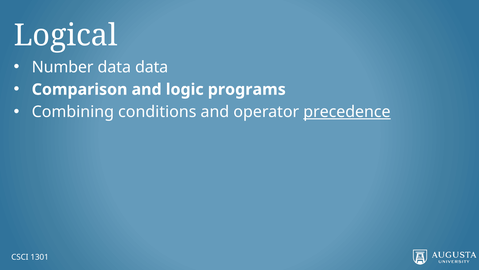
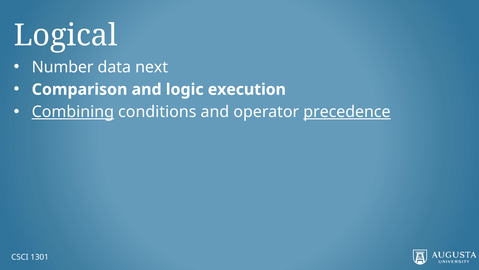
data data: data -> next
programs: programs -> execution
Combining underline: none -> present
